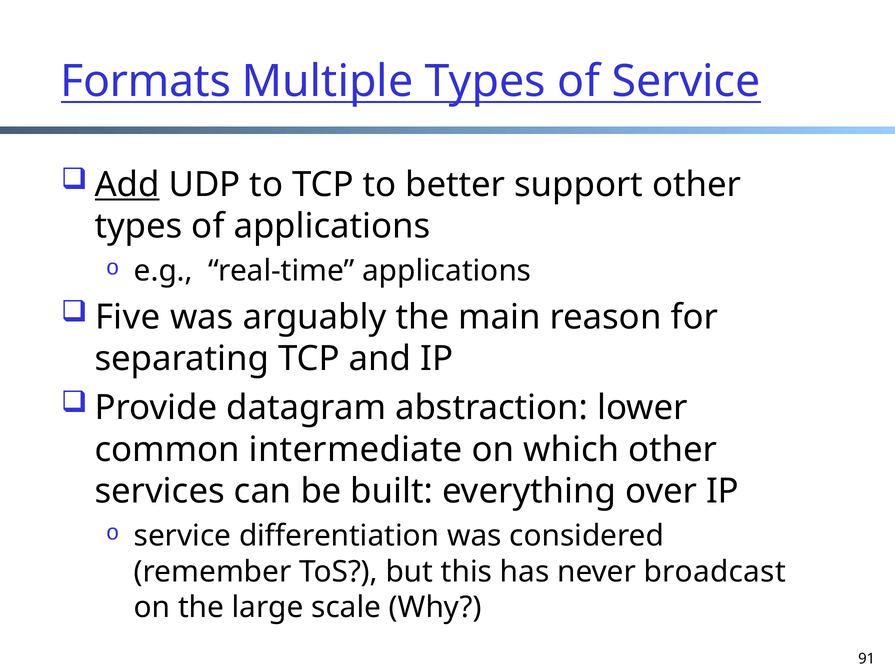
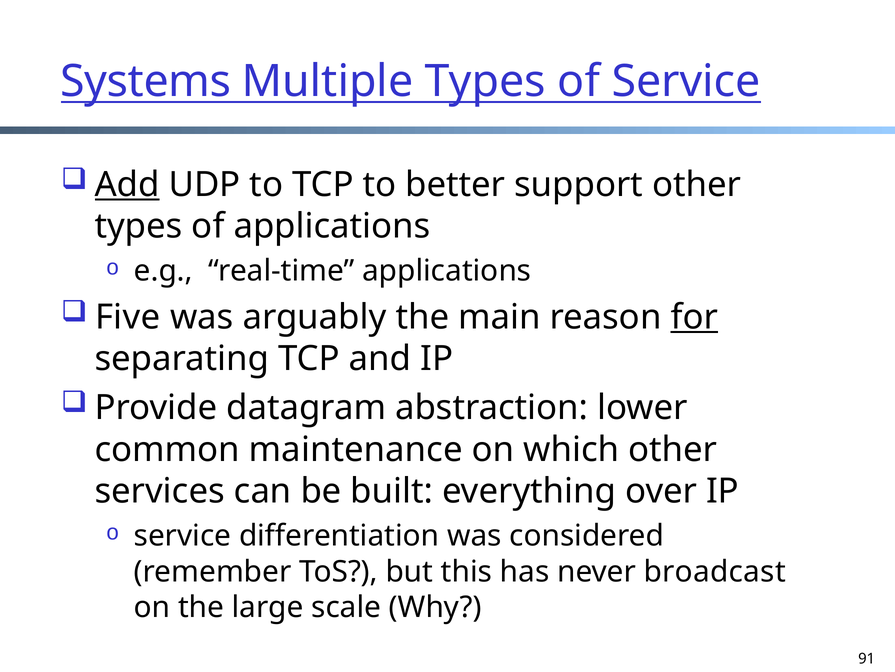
Formats: Formats -> Systems
for underline: none -> present
intermediate: intermediate -> maintenance
